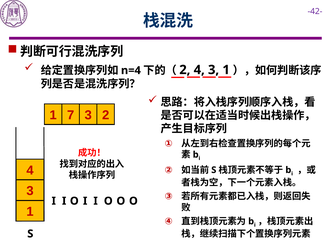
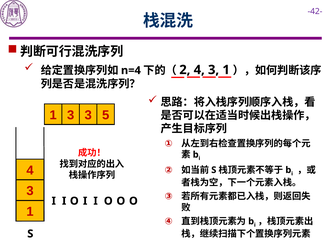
1 7: 7 -> 3
3 2: 2 -> 5
